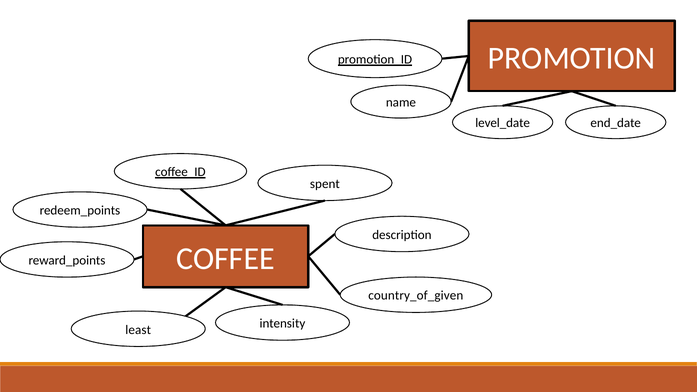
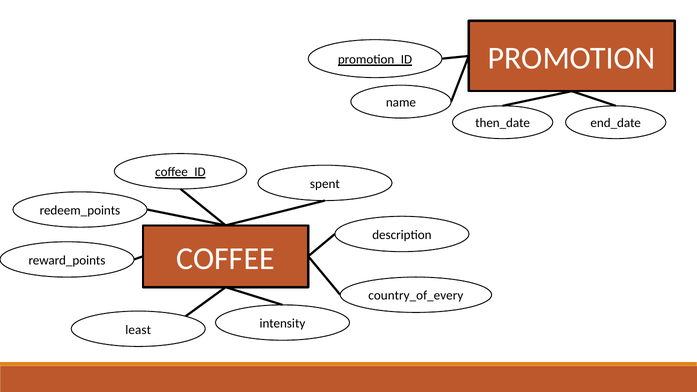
level_date: level_date -> then_date
country_of_given: country_of_given -> country_of_every
